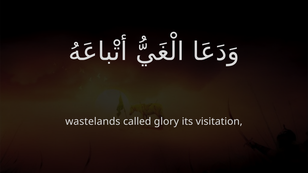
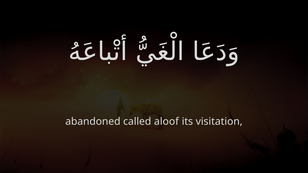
wastelands: wastelands -> abandoned
glory: glory -> aloof
